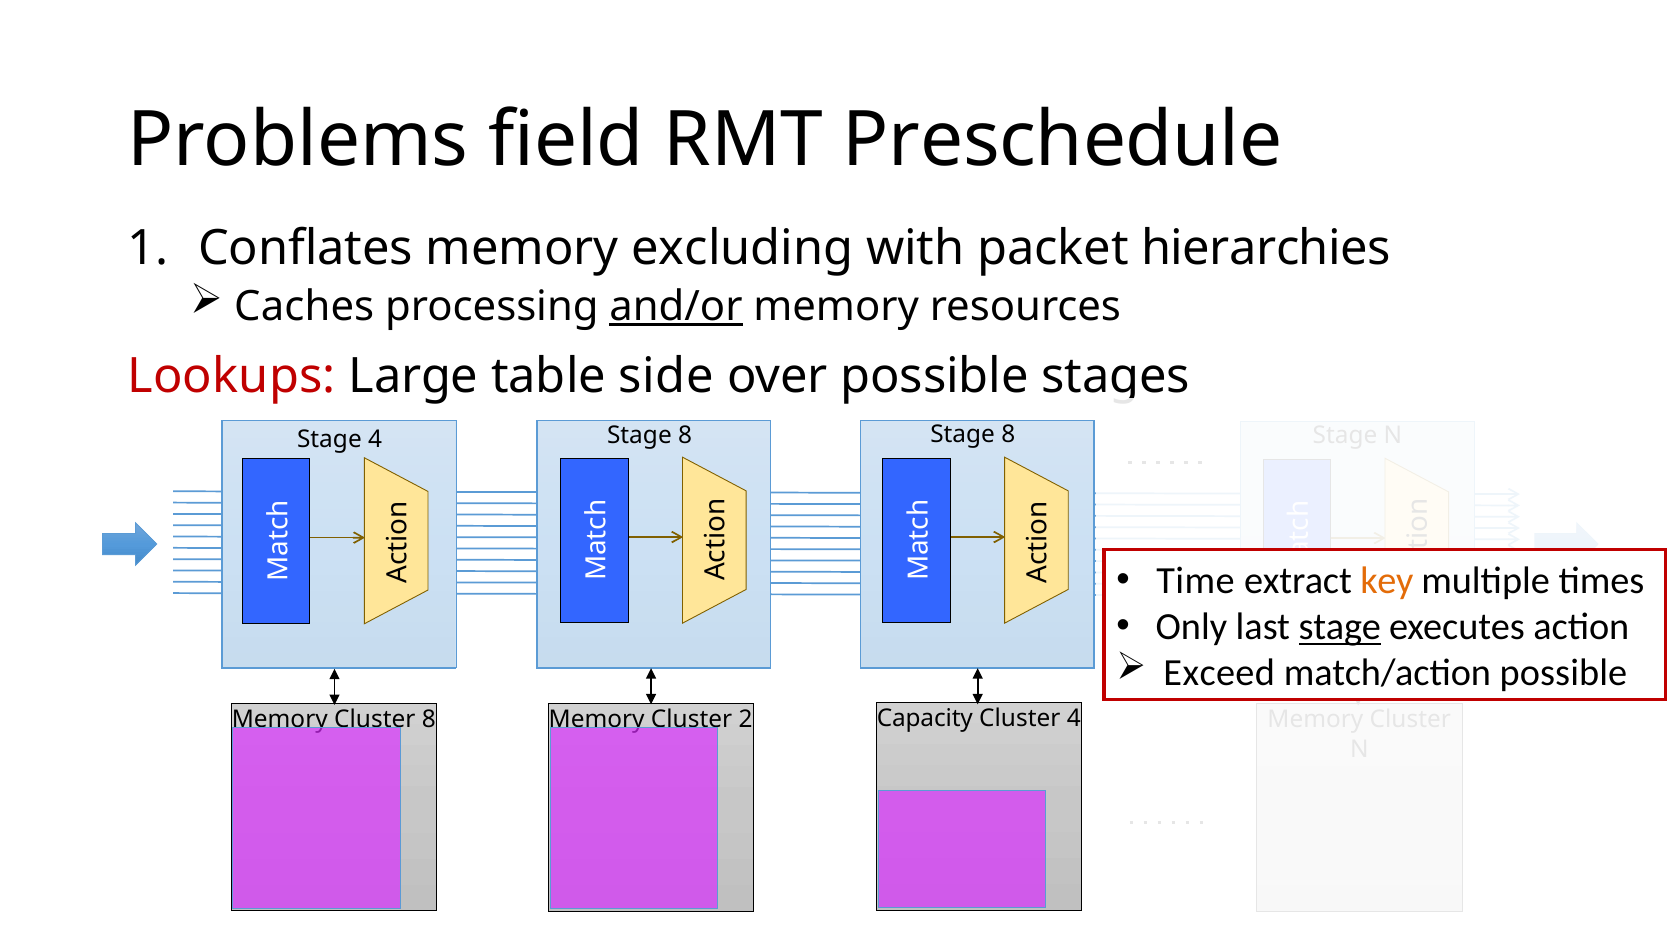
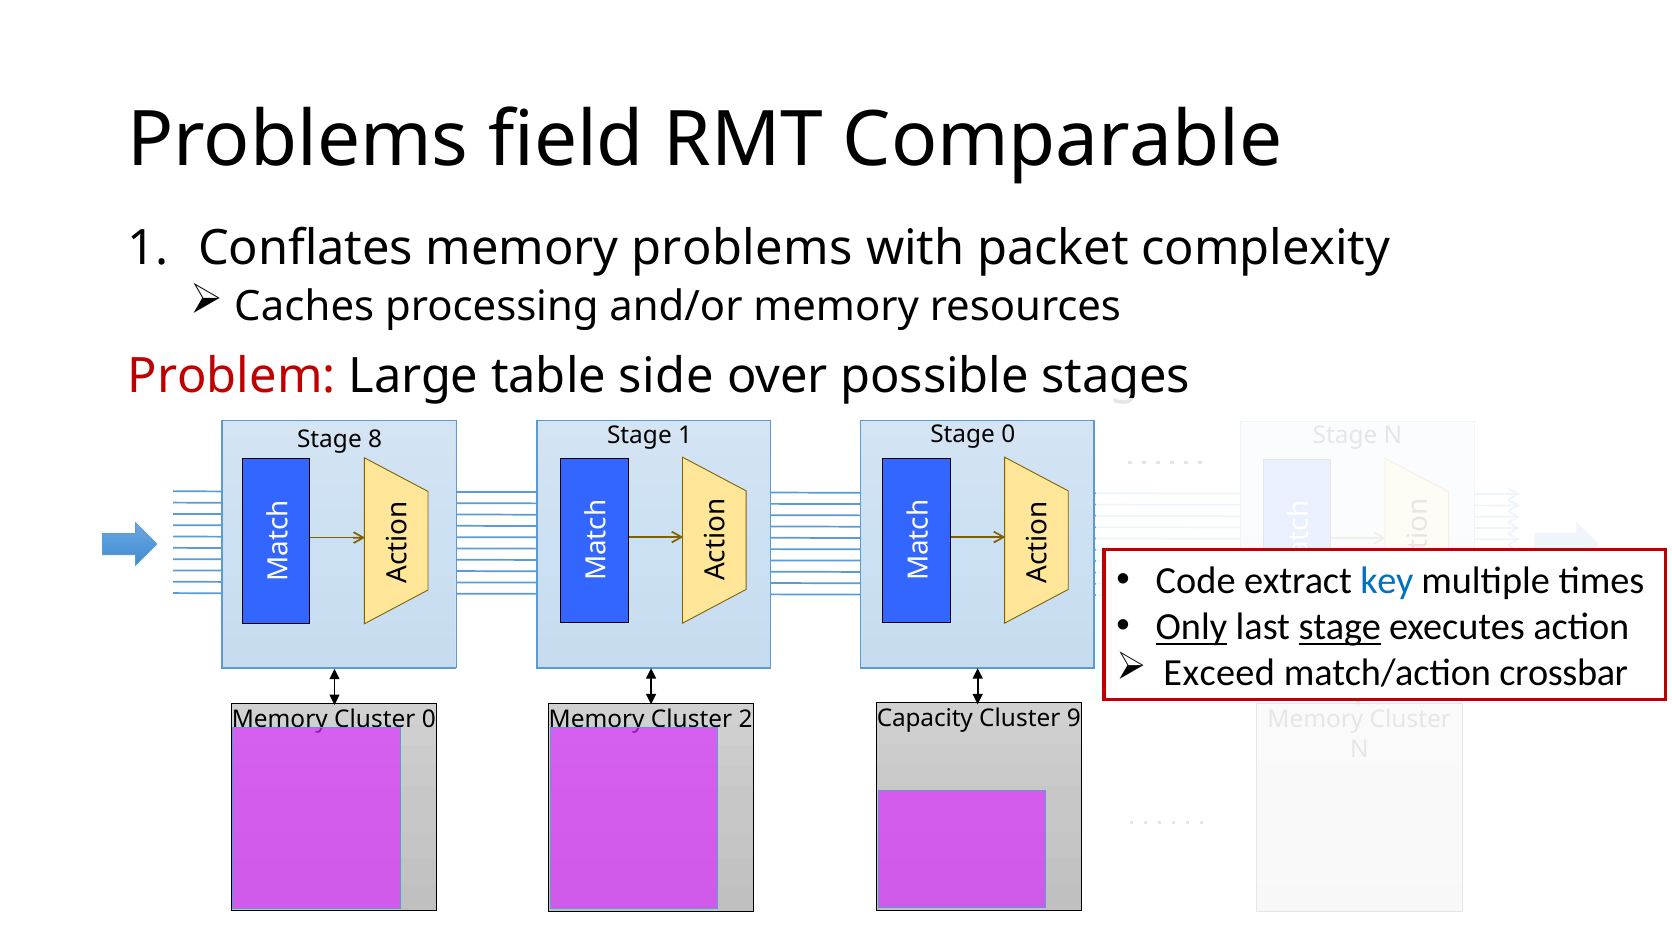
Preschedule: Preschedule -> Comparable
memory excluding: excluding -> problems
hierarchies: hierarchies -> complexity
and/or underline: present -> none
Lookups: Lookups -> Problem
Stage 4: 4 -> 8
8 at (685, 435): 8 -> 1
8 at (1008, 435): 8 -> 0
Time: Time -> Code
key colour: orange -> blue
Only underline: none -> present
match/action possible: possible -> crossbar
8 at (429, 719): 8 -> 0
Cluster 4: 4 -> 9
